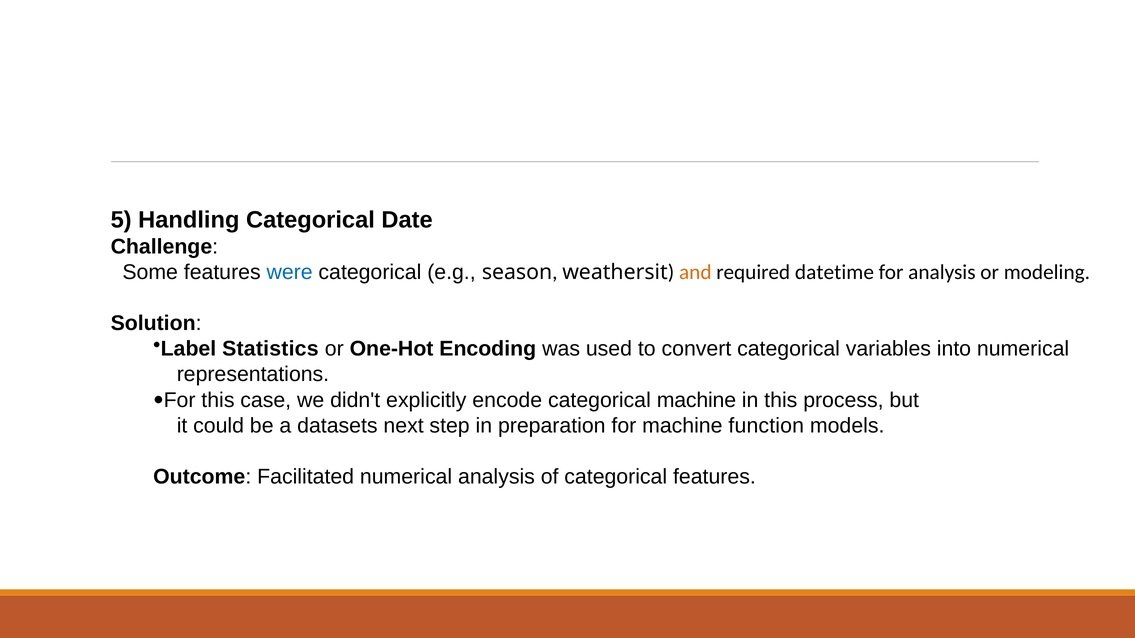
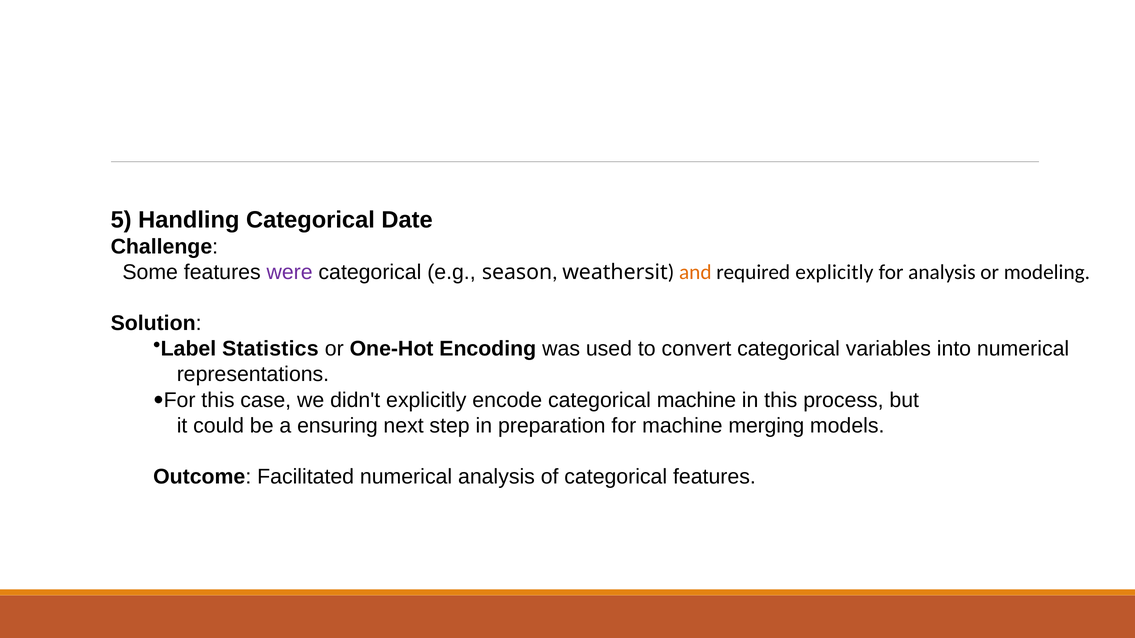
were colour: blue -> purple
required datetime: datetime -> explicitly
datasets: datasets -> ensuring
function: function -> merging
